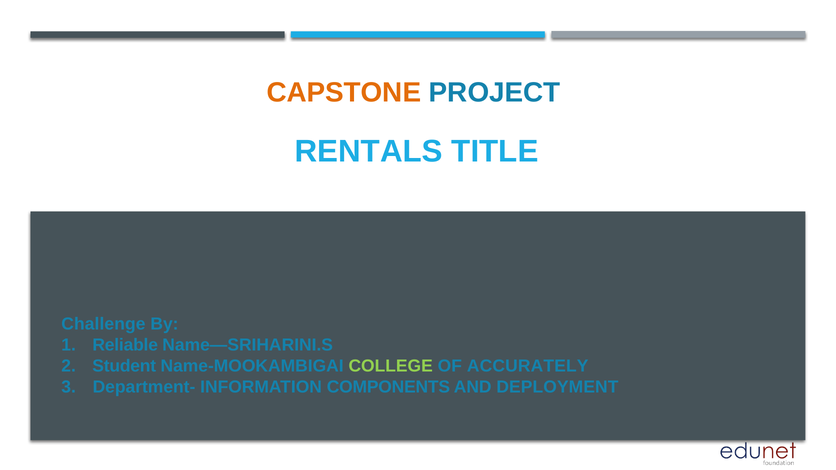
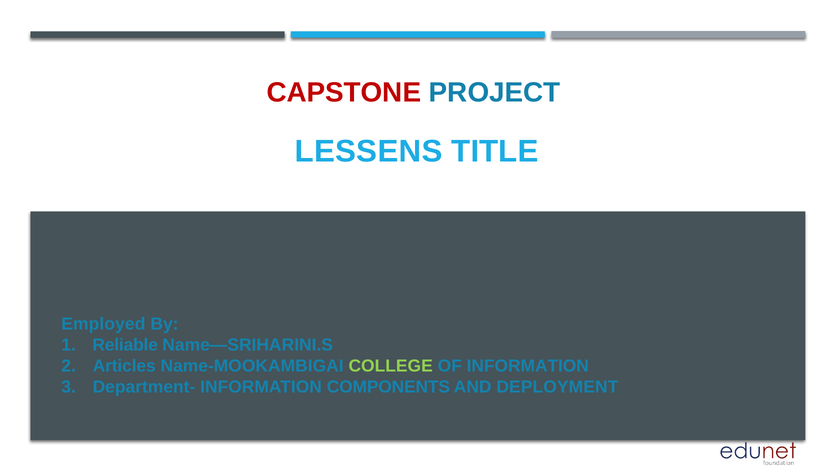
CAPSTONE colour: orange -> red
RENTALS: RENTALS -> LESSENS
Challenge: Challenge -> Employed
Student: Student -> Articles
OF ACCURATELY: ACCURATELY -> INFORMATION
